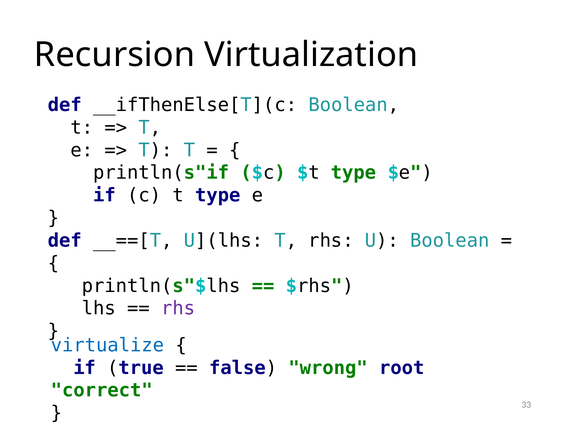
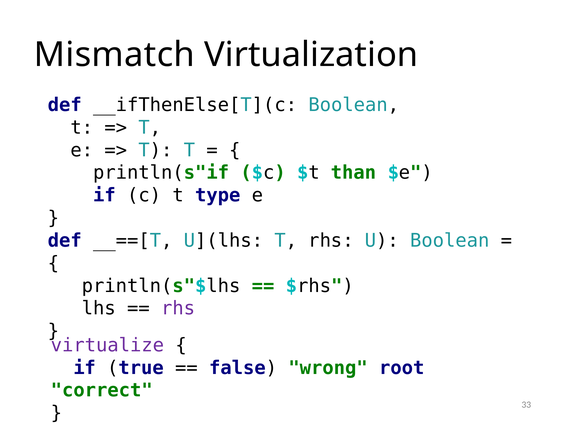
Recursion: Recursion -> Mismatch
$t type: type -> than
virtualize colour: blue -> purple
